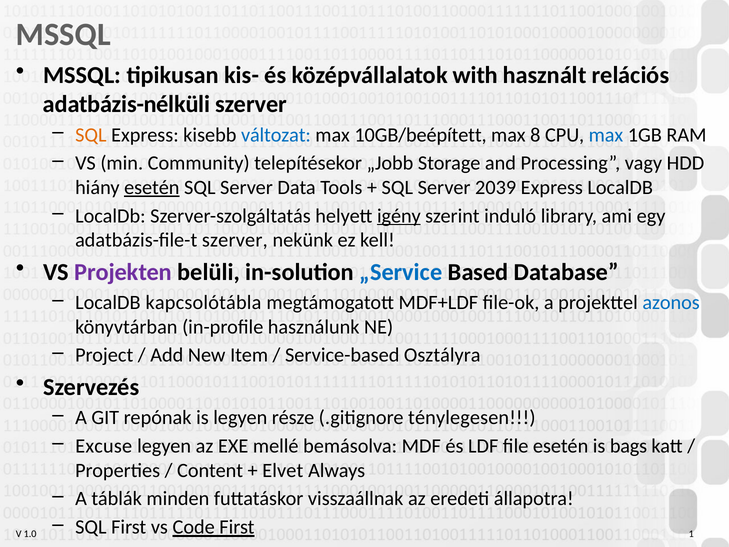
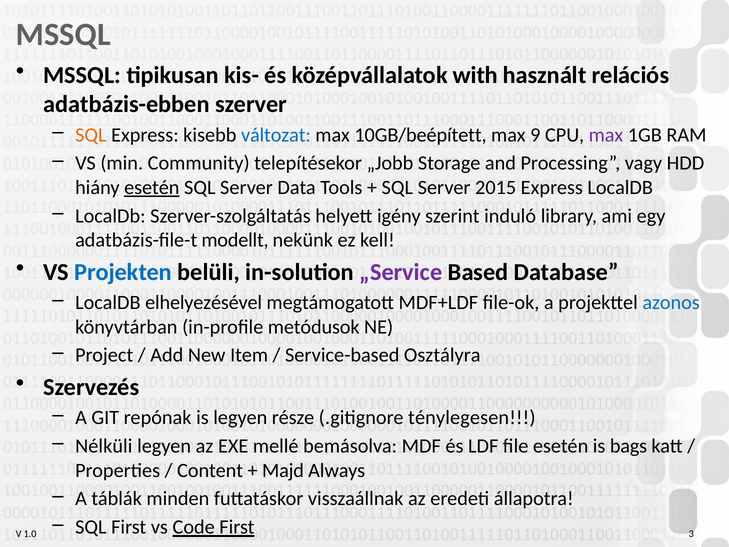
adatbázis-nélküli: adatbázis-nélküli -> adatbázis-ebben
8: 8 -> 9
max at (606, 135) colour: blue -> purple
2039: 2039 -> 2015
igény underline: present -> none
adatbázis-file-t szerver: szerver -> modellt
Projekten colour: purple -> blue
„Service colour: blue -> purple
kapcsolótábla: kapcsolótábla -> elhelyezésével
használunk: használunk -> metódusok
Excuse: Excuse -> Nélküli
Elvet: Elvet -> Majd
1: 1 -> 3
